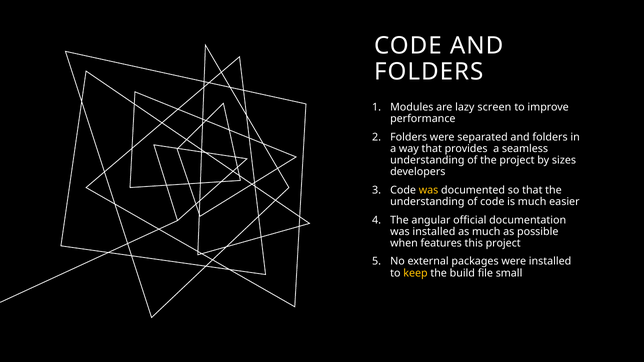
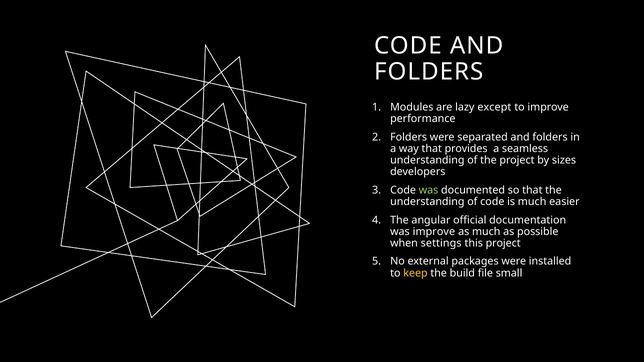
screen: screen -> except
was at (429, 190) colour: yellow -> light green
was installed: installed -> improve
features: features -> settings
